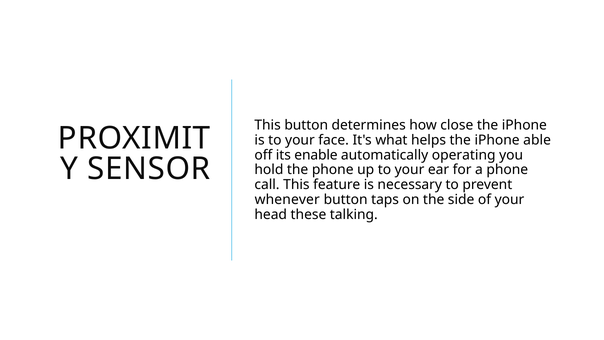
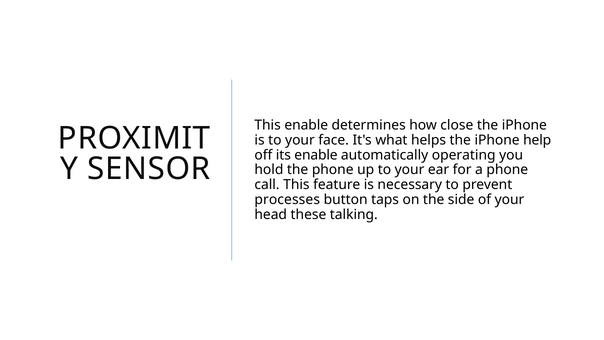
This button: button -> enable
able: able -> help
whenever: whenever -> processes
